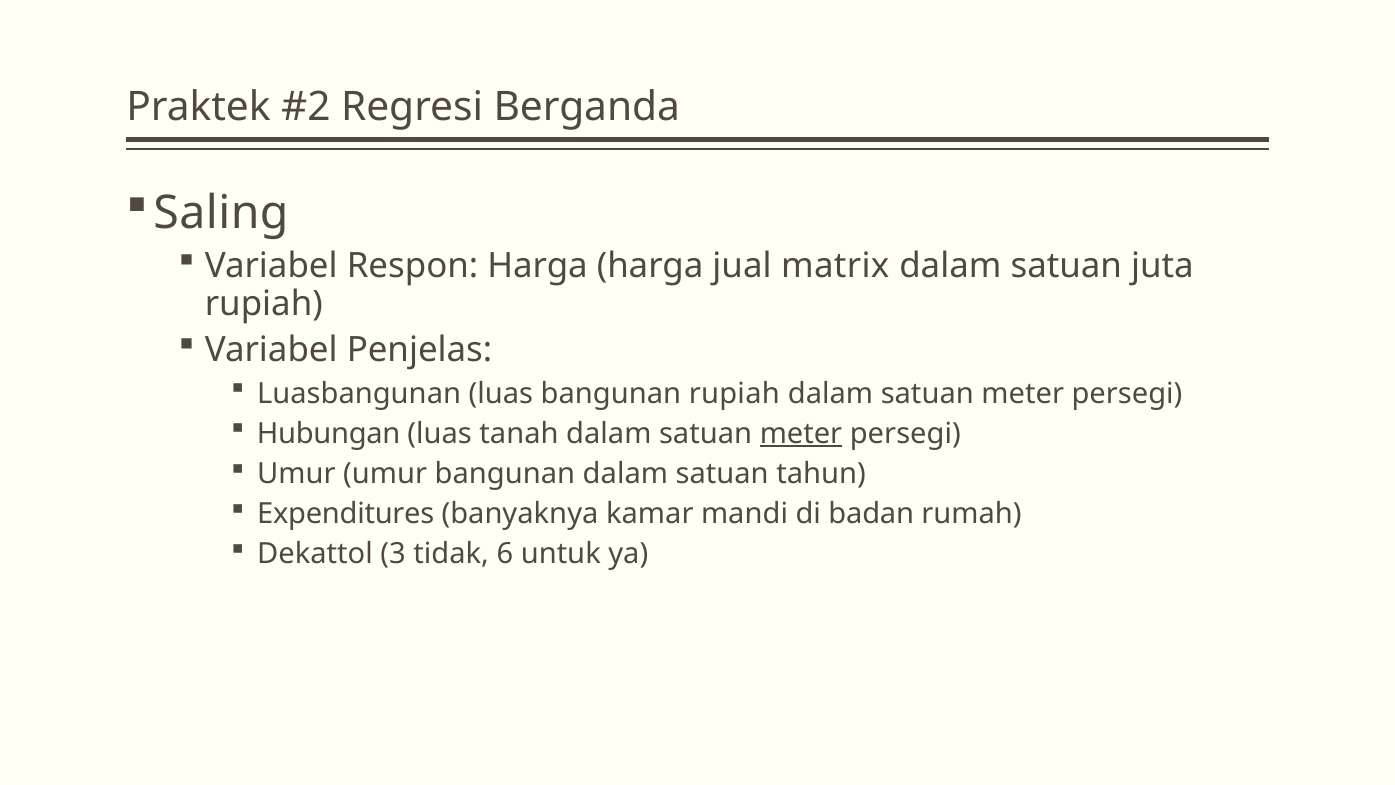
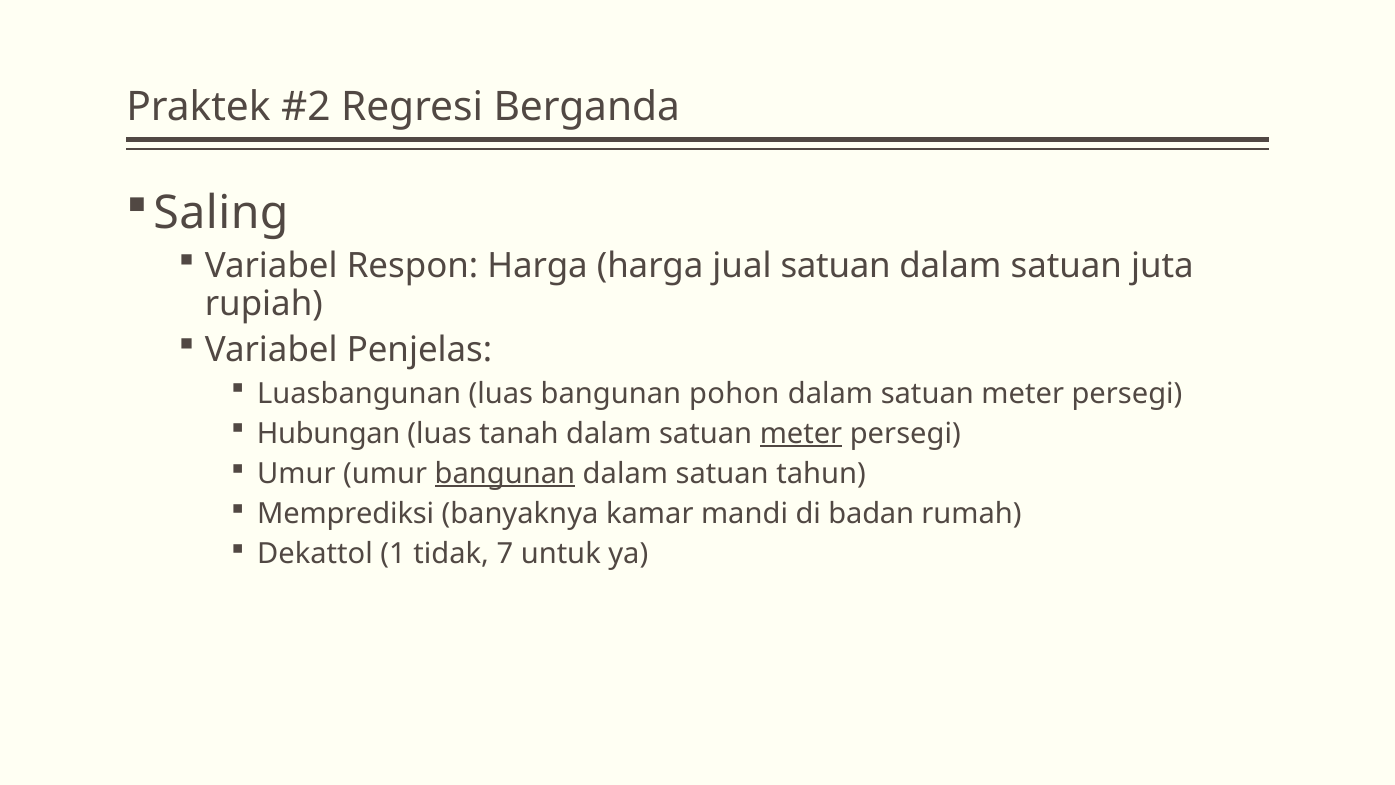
jual matrix: matrix -> satuan
bangunan rupiah: rupiah -> pohon
bangunan at (505, 474) underline: none -> present
Expenditures: Expenditures -> Memprediksi
3: 3 -> 1
6: 6 -> 7
